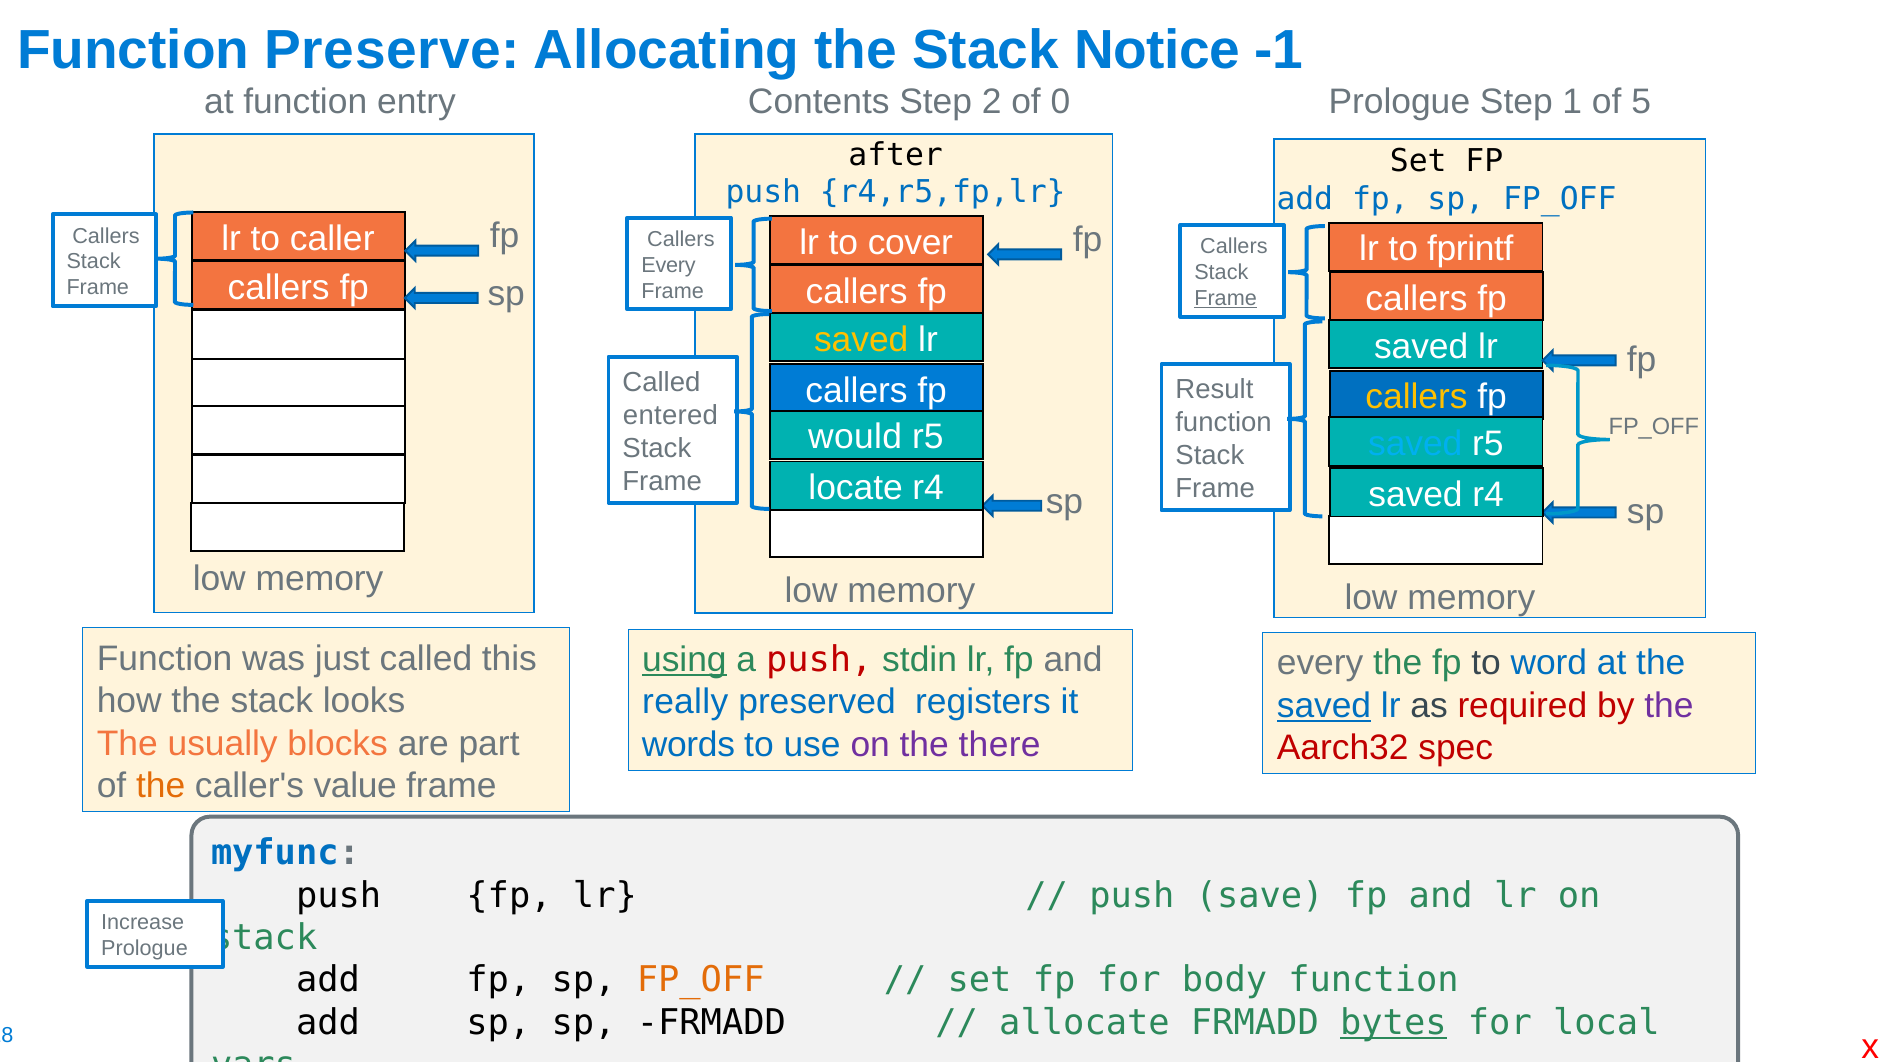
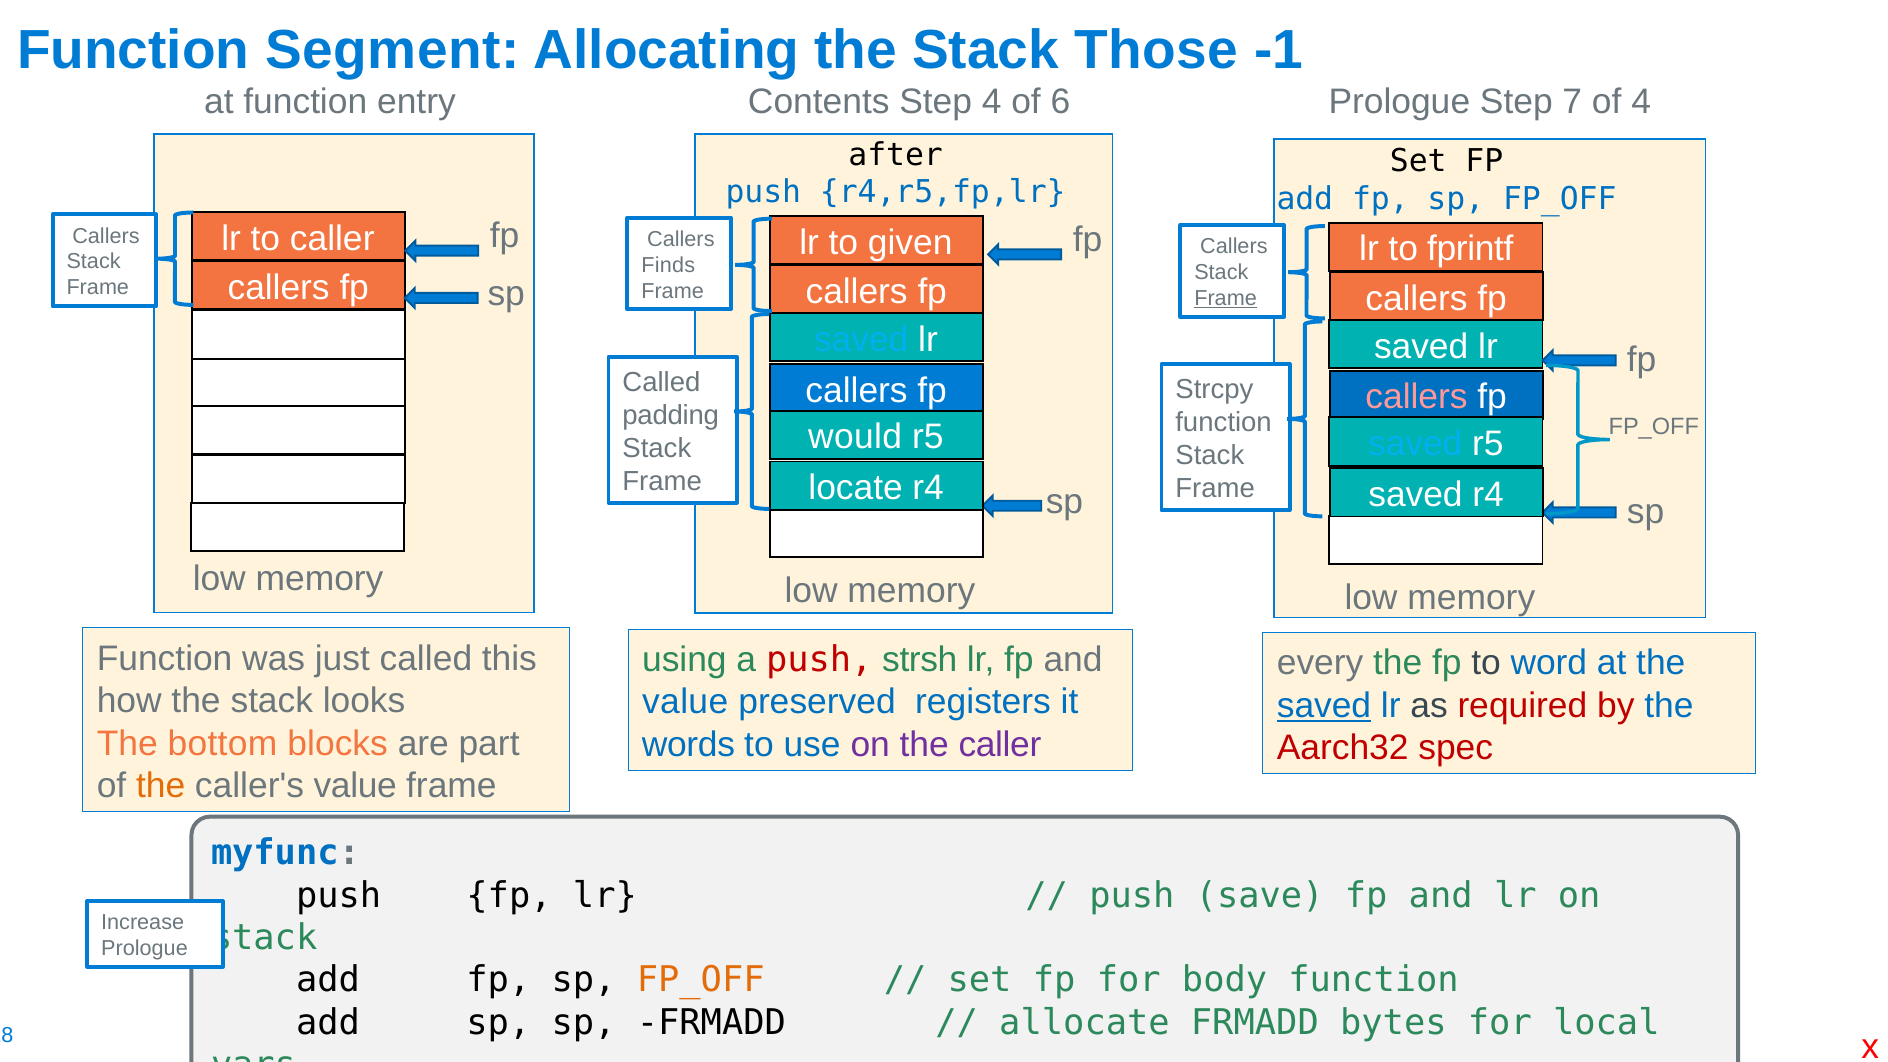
Preserve: Preserve -> Segment
Notice: Notice -> Those
1: 1 -> 7
of 5: 5 -> 4
Step 2: 2 -> 4
0: 0 -> 6
cover: cover -> given
Every at (669, 265): Every -> Finds
saved at (861, 340) colour: yellow -> light blue
Result: Result -> Strcpy
callers at (1416, 397) colour: yellow -> pink
entered: entered -> padding
using underline: present -> none
stdin: stdin -> strsh
really at (685, 702): really -> value
the at (1669, 706) colour: purple -> blue
usually: usually -> bottom
the there: there -> caller
bytes underline: present -> none
